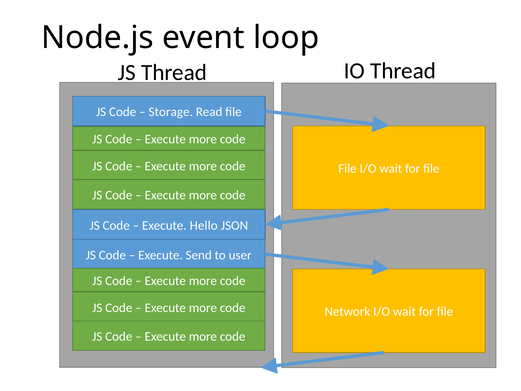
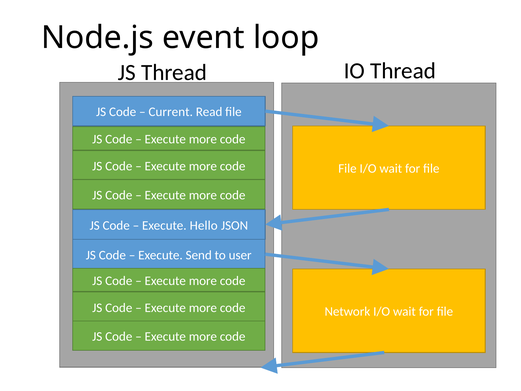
Storage: Storage -> Current
